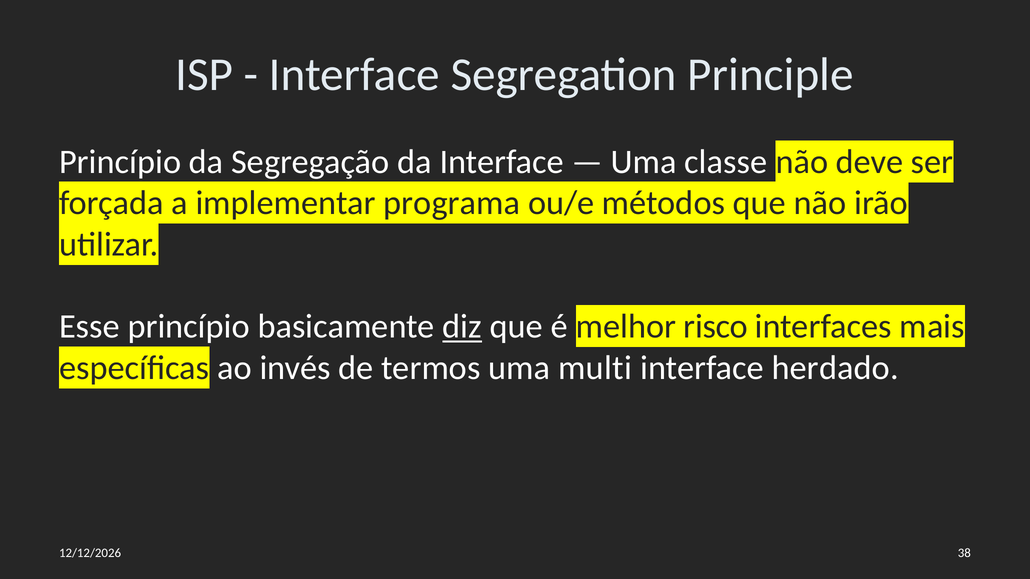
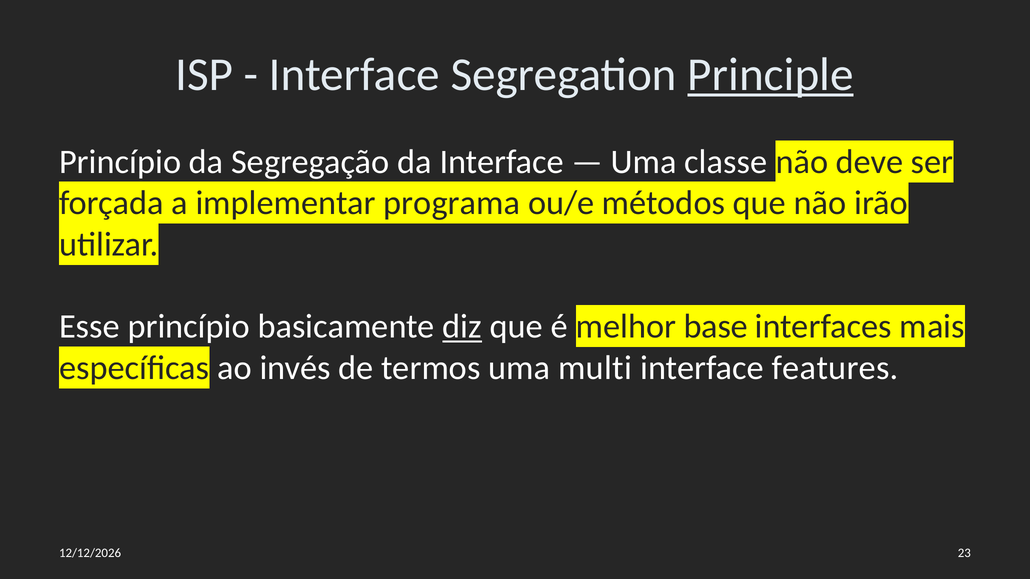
Principle underline: none -> present
risco: risco -> base
herdado: herdado -> features
38: 38 -> 23
